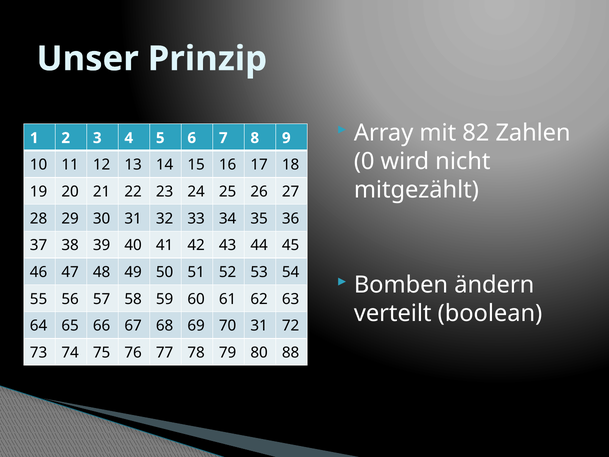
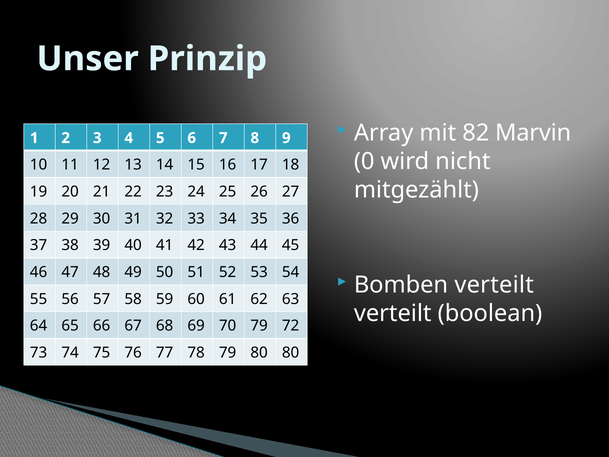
Zahlen: Zahlen -> Marvin
Bomben ändern: ändern -> verteilt
70 31: 31 -> 79
80 88: 88 -> 80
